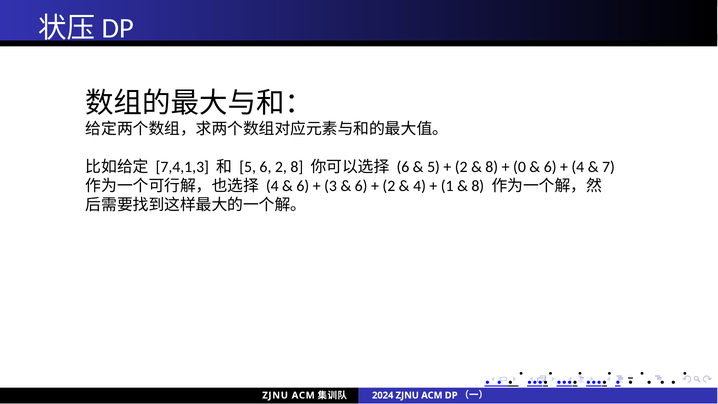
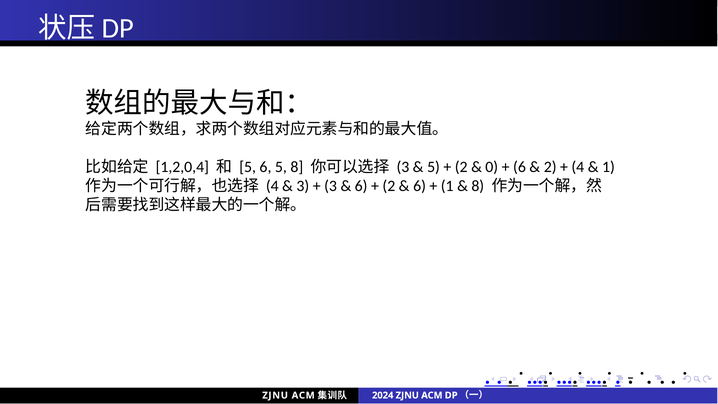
7,4,1,3: 7,4,1,3 -> 1,2,0,4
6 2: 2 -> 5
6 at (403, 167): 6 -> 3
8 at (492, 167): 8 -> 0
0 at (519, 167): 0 -> 6
6 at (550, 167): 6 -> 2
7 at (608, 167): 7 -> 1
6 at (303, 186): 6 -> 3
4 at (420, 186): 4 -> 6
